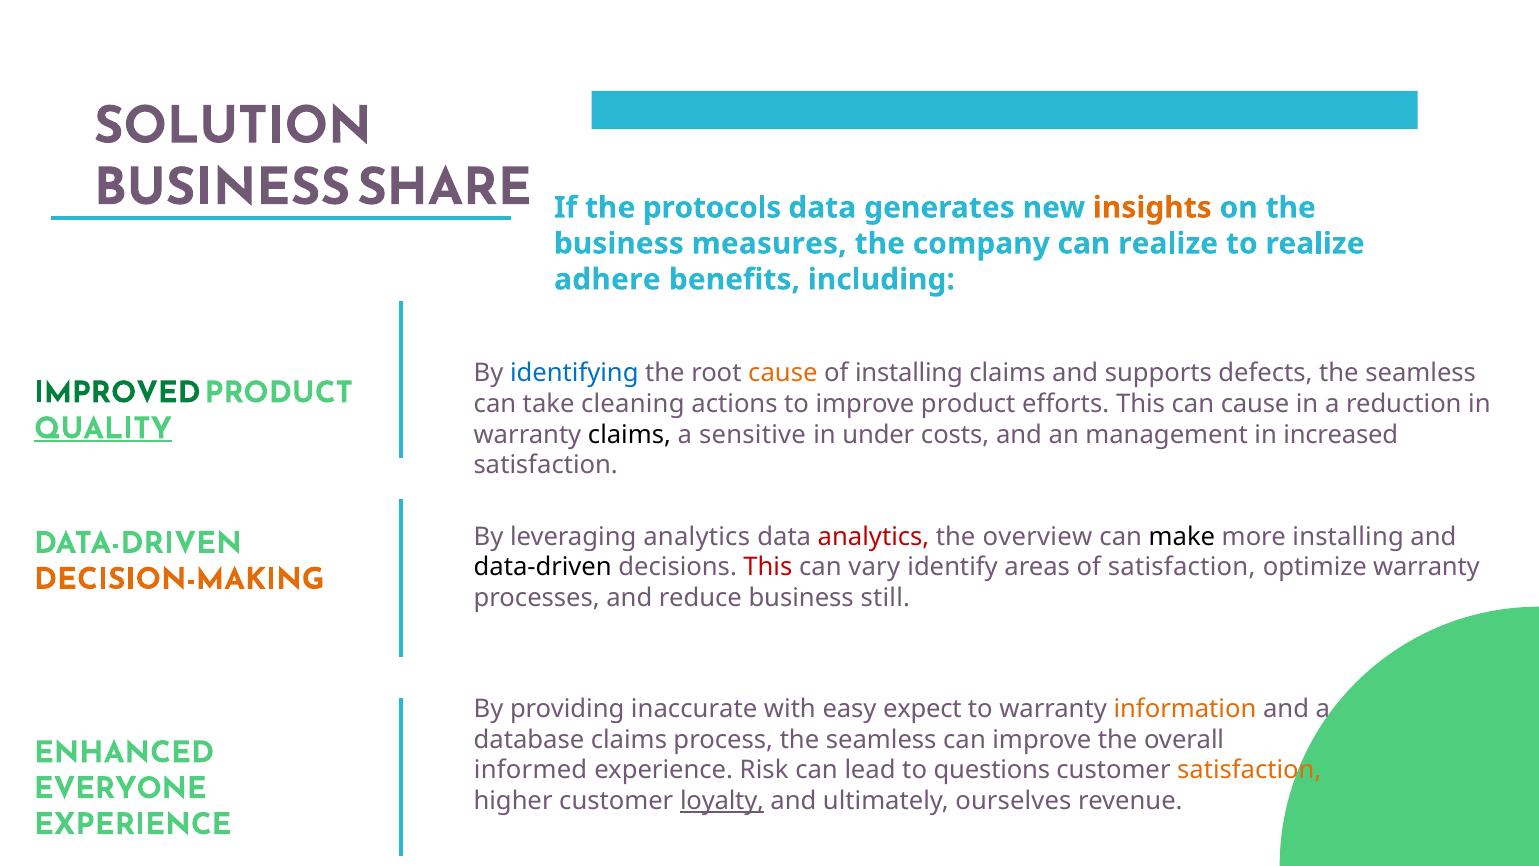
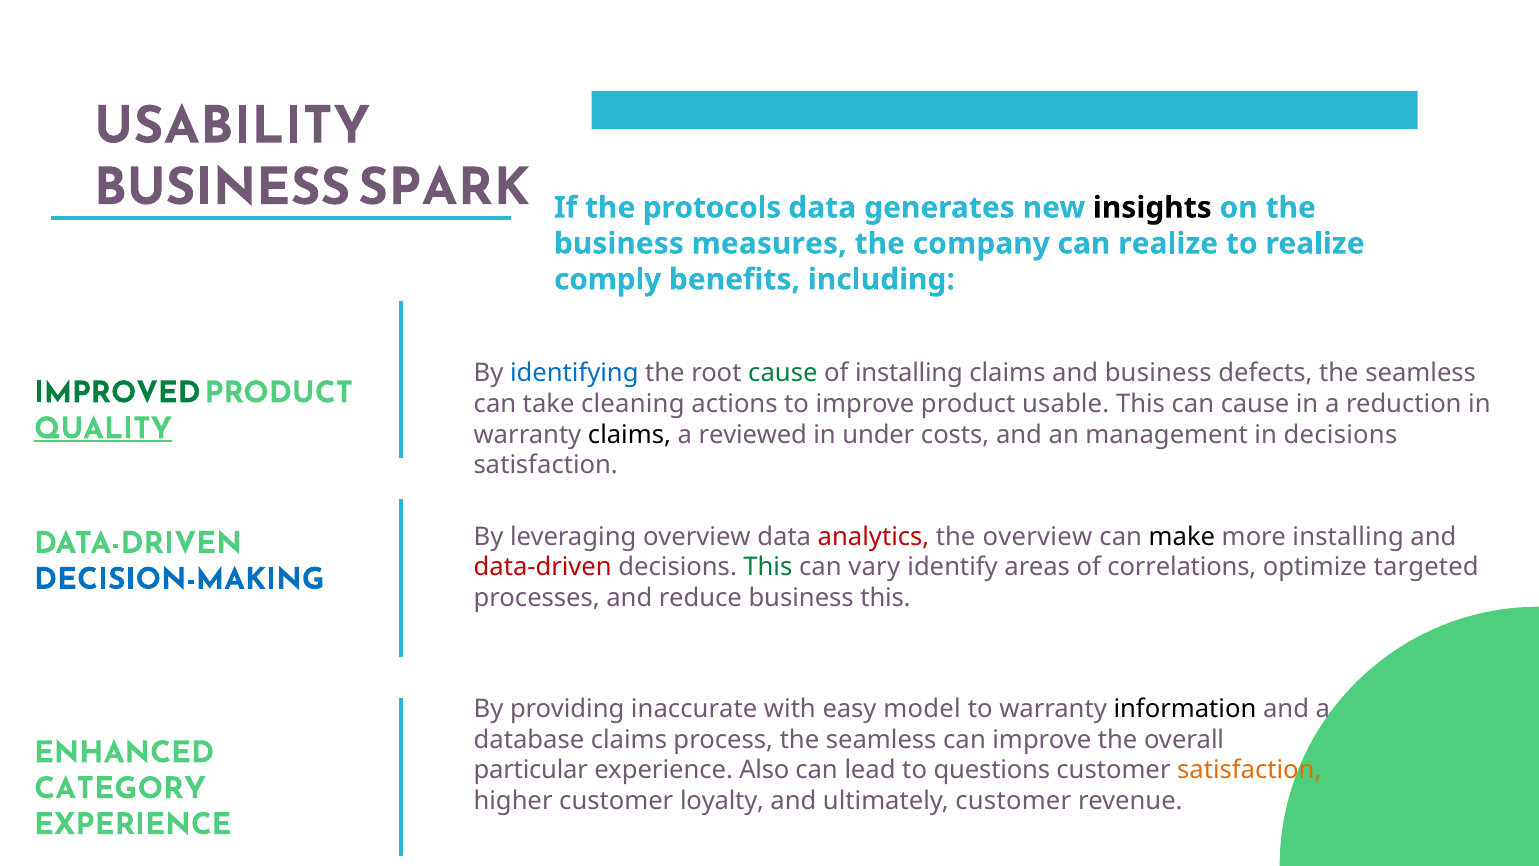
SOLUTION: SOLUTION -> USABILITY
SHARE: SHARE -> SPARK
insights colour: orange -> black
adhere: adhere -> comply
cause at (783, 373) colour: orange -> green
and supports: supports -> business
efforts: efforts -> usable
sensitive: sensitive -> reviewed
in increased: increased -> decisions
leveraging analytics: analytics -> overview
data-driven at (543, 567) colour: black -> red
This at (768, 567) colour: red -> green
of satisfaction: satisfaction -> correlations
optimize warranty: warranty -> targeted
DECISION-MAKING colour: orange -> blue
business still: still -> this
expect: expect -> model
information colour: orange -> black
informed: informed -> particular
Risk: Risk -> Also
EVERYONE: EVERYONE -> CATEGORY
loyalty underline: present -> none
ultimately ourselves: ourselves -> customer
